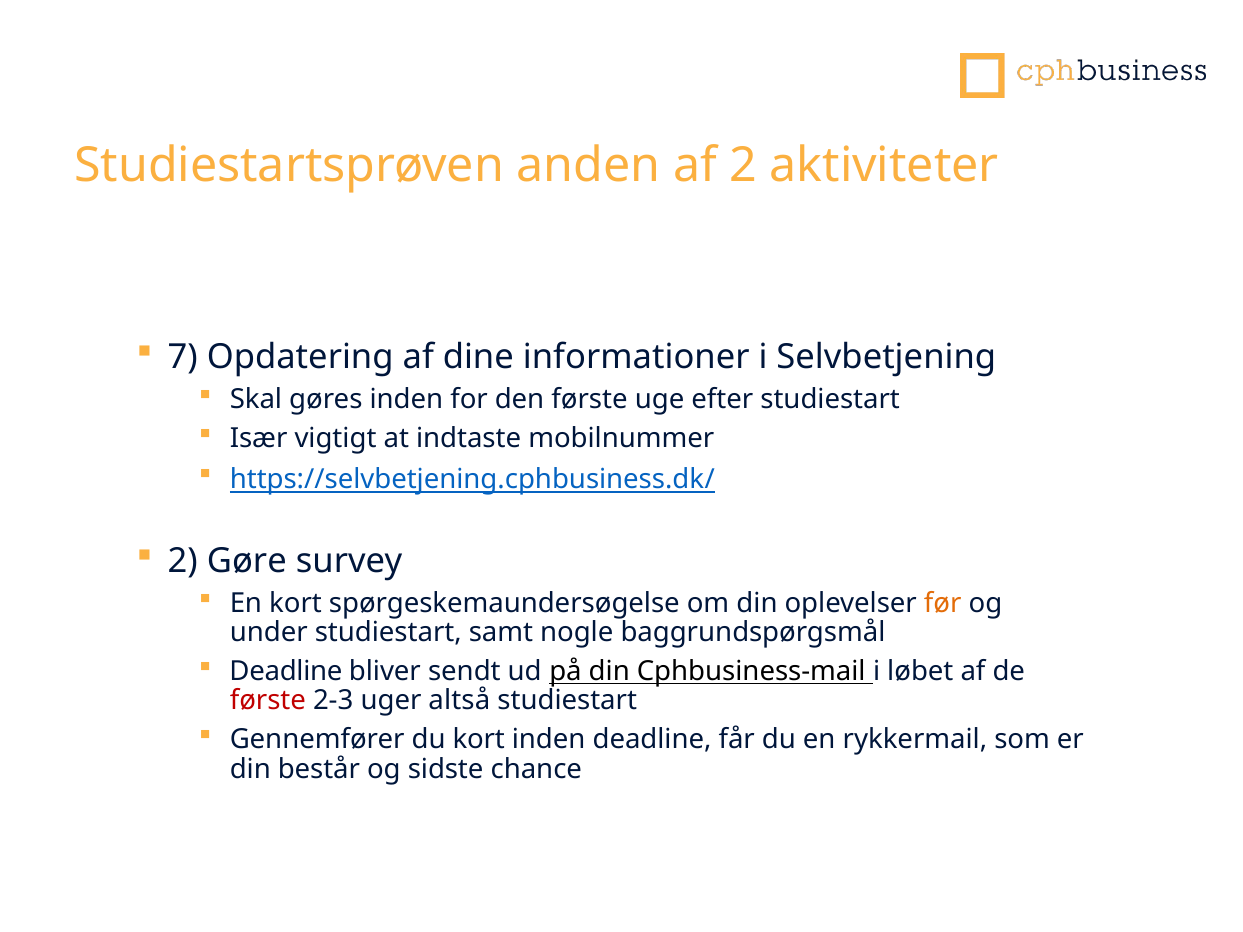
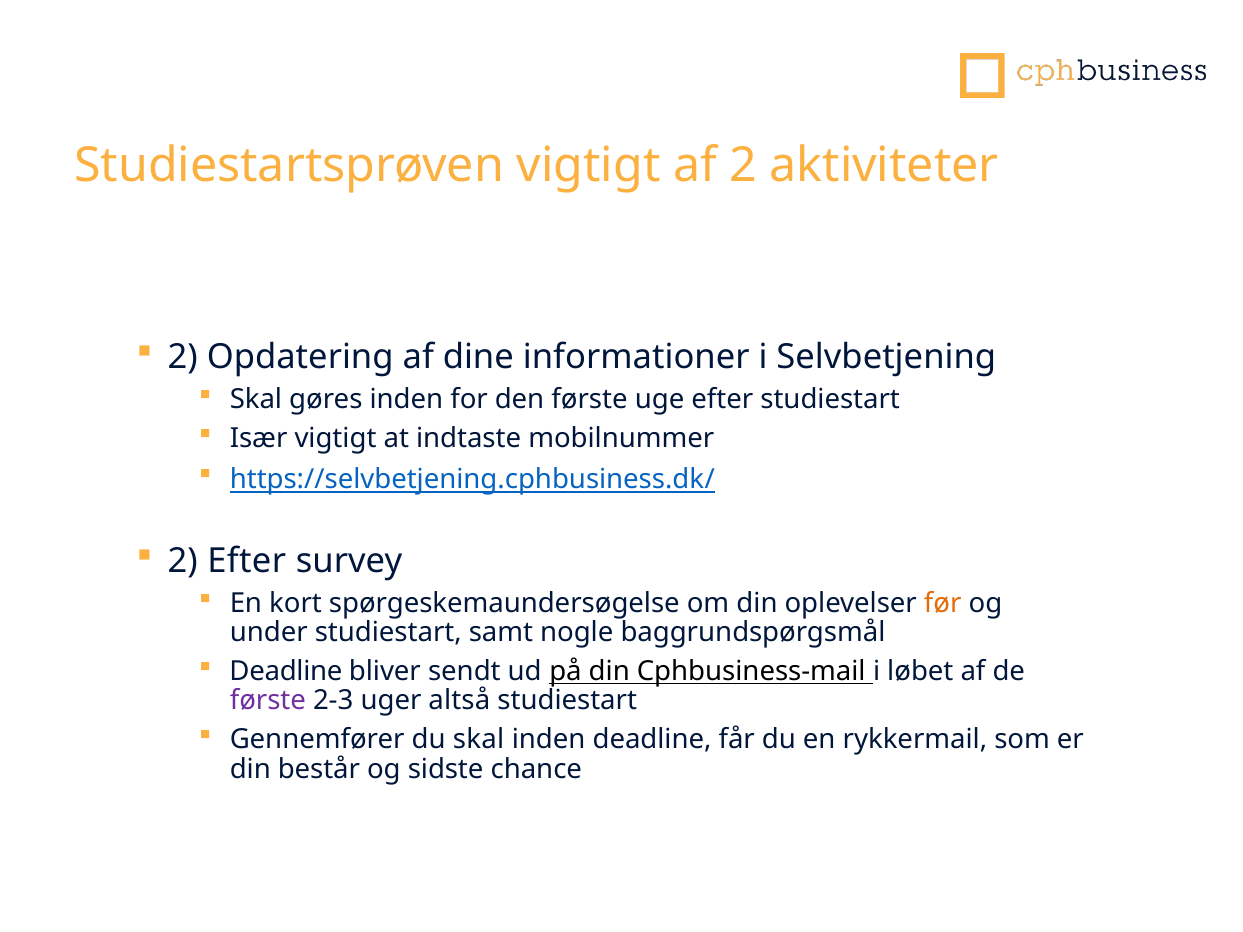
Studiestartsprøven anden: anden -> vigtigt
7 at (183, 358): 7 -> 2
2 Gøre: Gøre -> Efter
første at (268, 701) colour: red -> purple
du kort: kort -> skal
